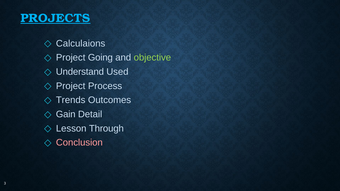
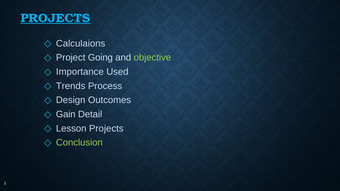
Understand: Understand -> Importance
Project at (71, 86): Project -> Trends
Trends: Trends -> Design
Lesson Through: Through -> Projects
Conclusion colour: pink -> light green
